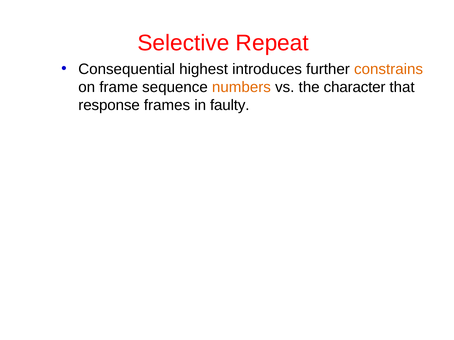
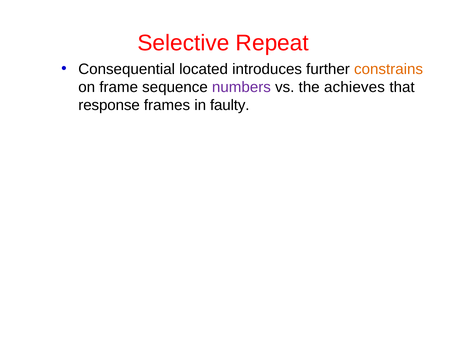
highest: highest -> located
numbers colour: orange -> purple
character: character -> achieves
